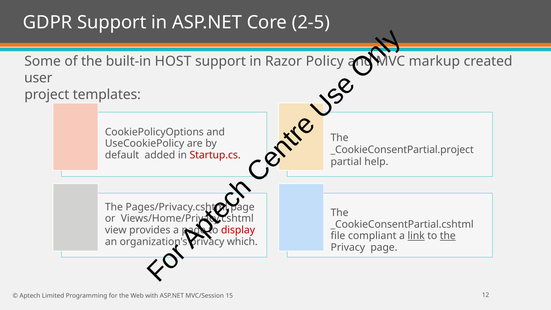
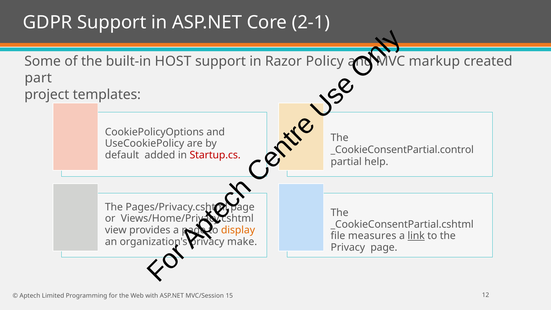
2-5: 2-5 -> 2-1
user: user -> part
_CookieConsentPartial.project: _CookieConsentPartial.project -> _CookieConsentPartial.control
display colour: red -> orange
compliant: compliant -> measures
the at (448, 236) underline: present -> none
which: which -> make
